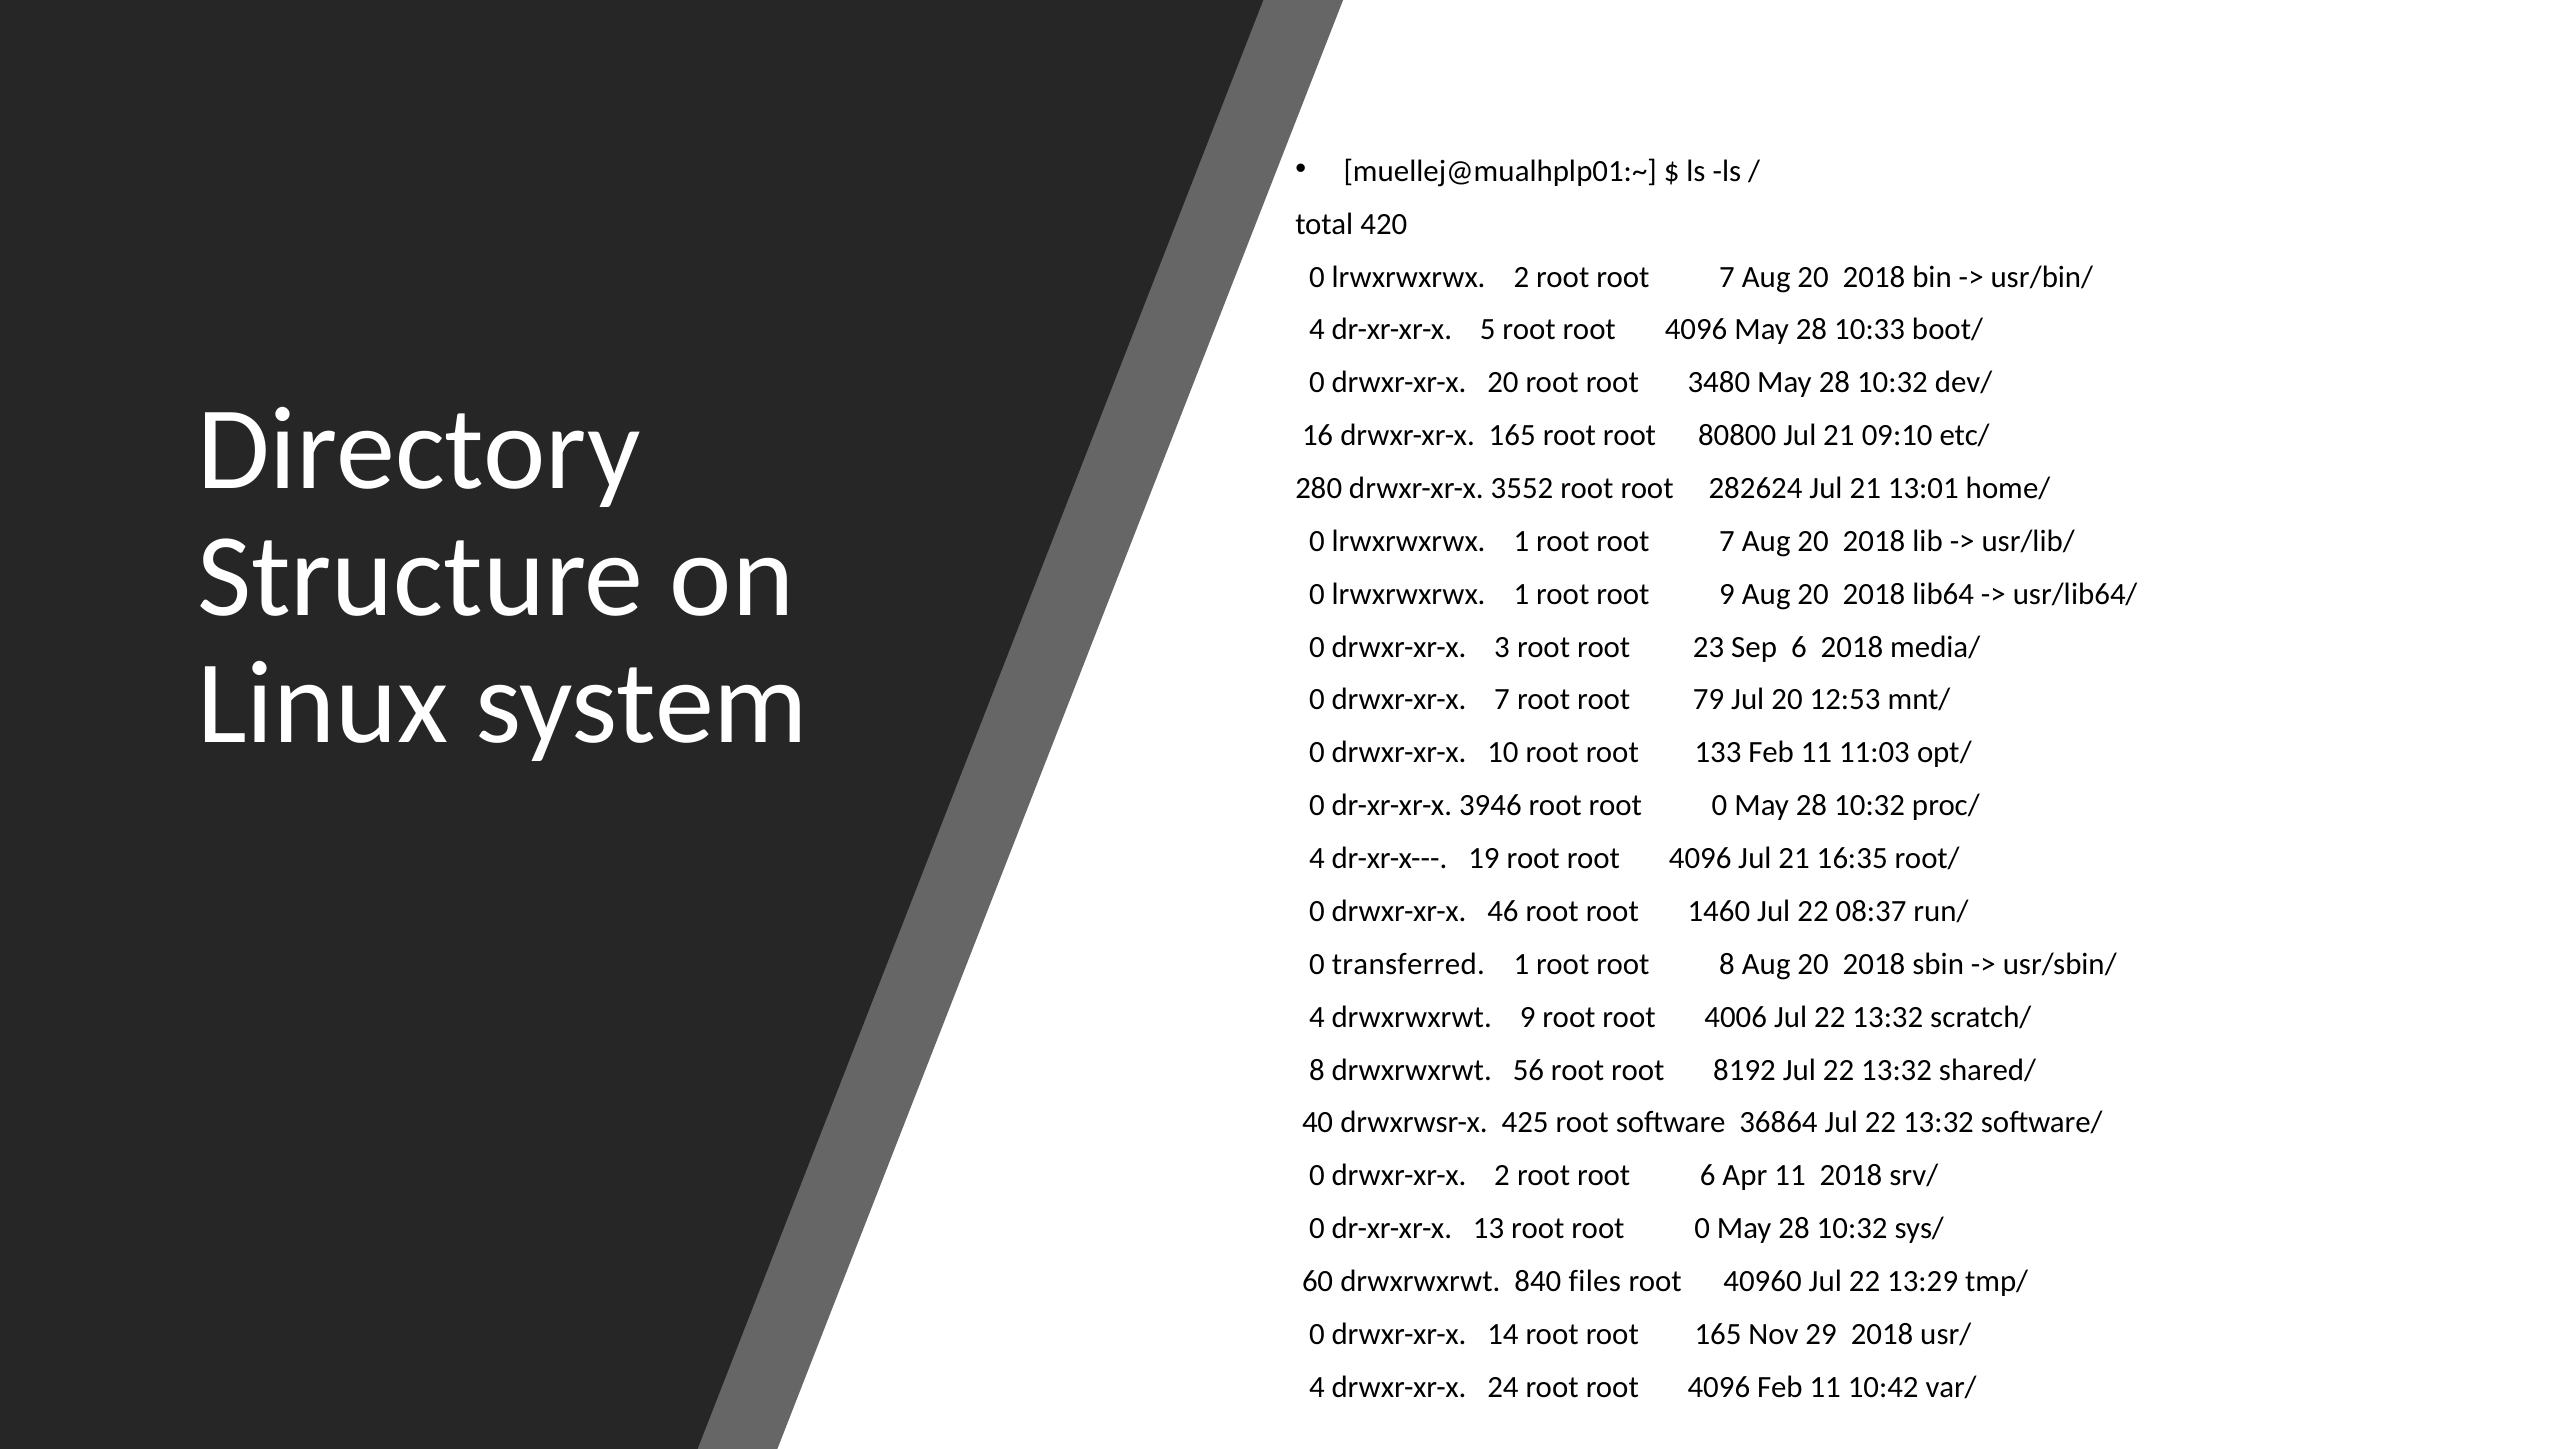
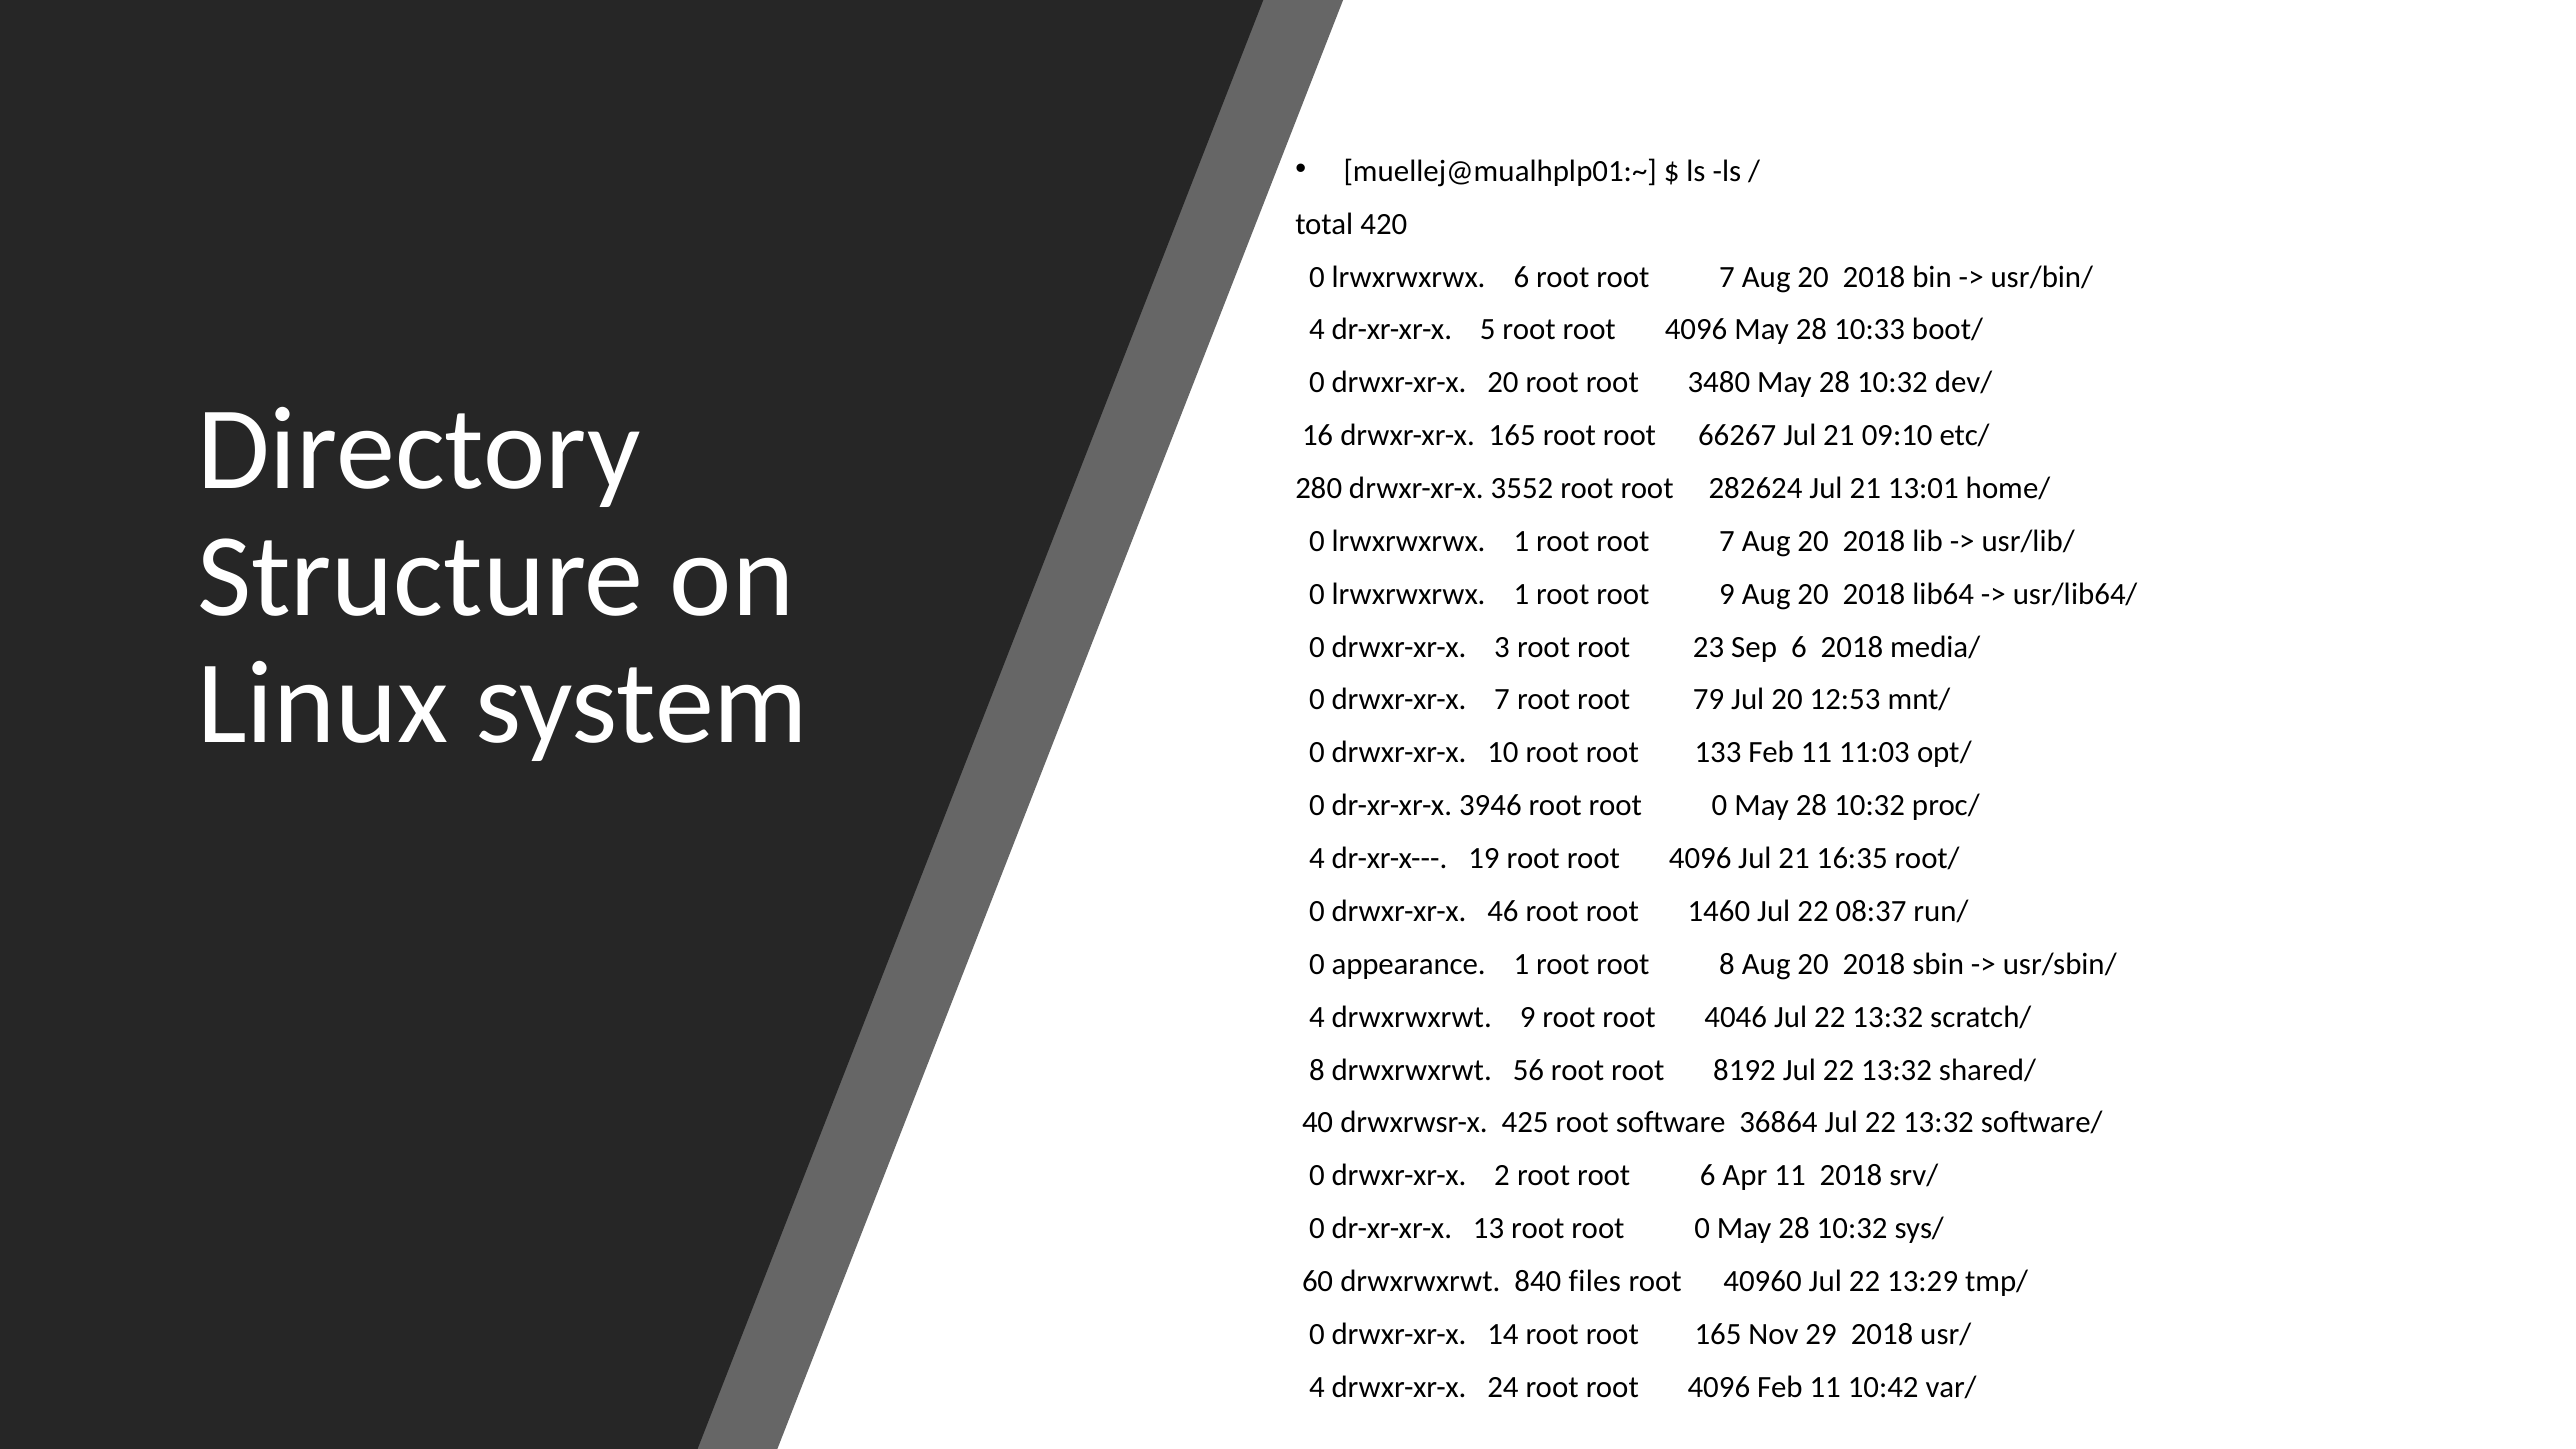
lrwxrwxrwx 2: 2 -> 6
80800: 80800 -> 66267
transferred: transferred -> appearance
4006: 4006 -> 4046
